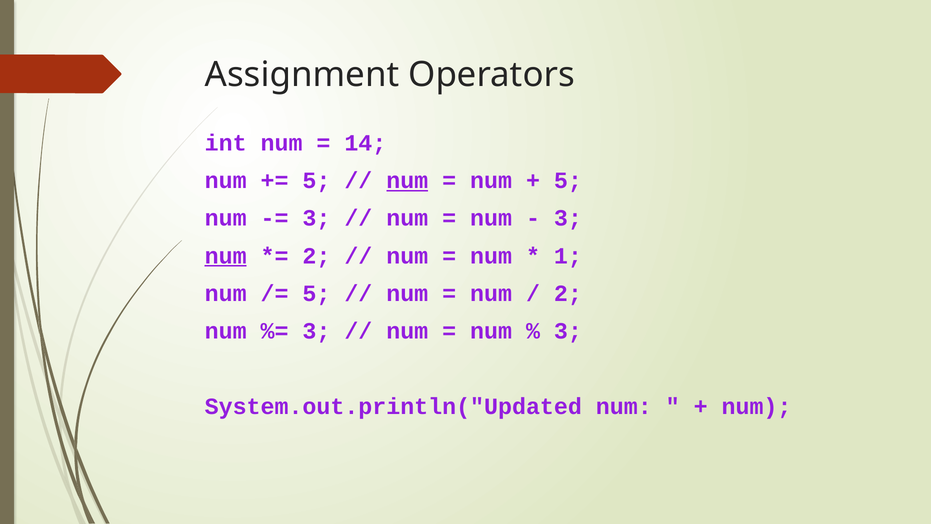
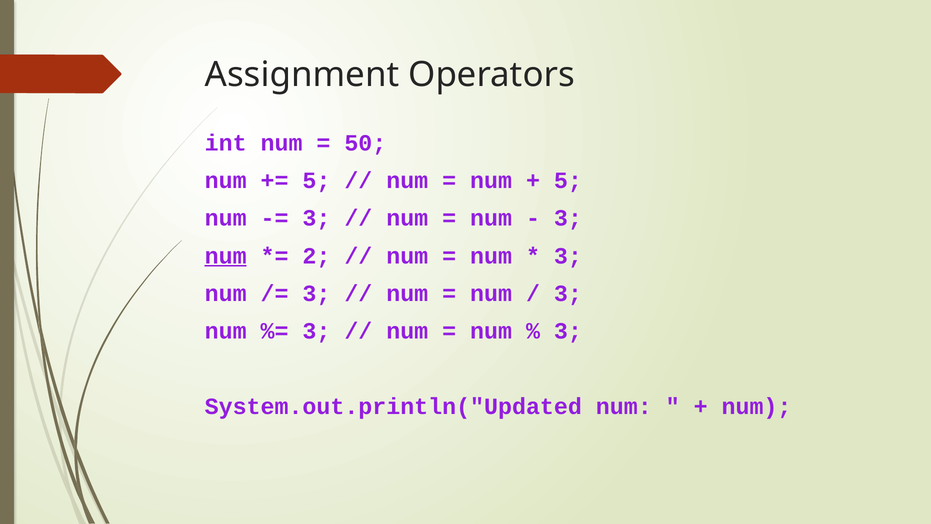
14: 14 -> 50
num at (407, 180) underline: present -> none
1 at (568, 256): 1 -> 3
5 at (316, 293): 5 -> 3
2 at (568, 293): 2 -> 3
